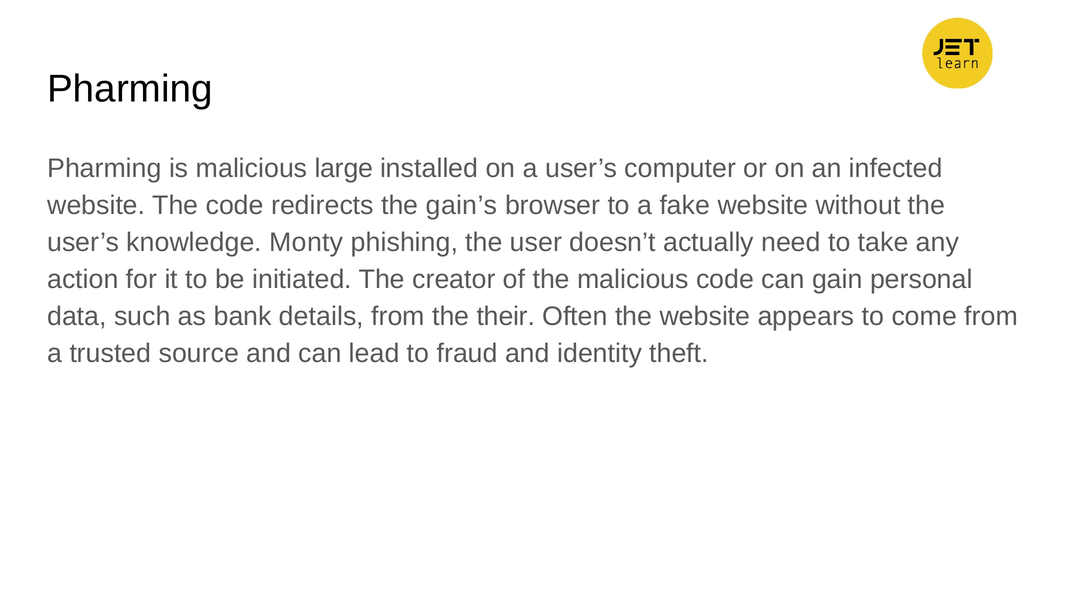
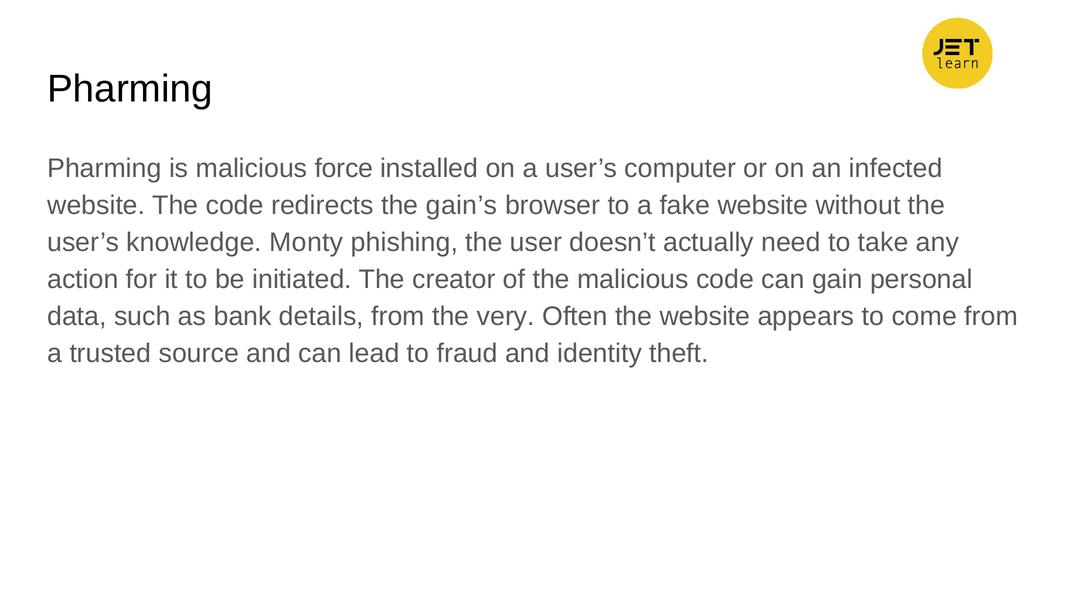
large: large -> force
their: their -> very
